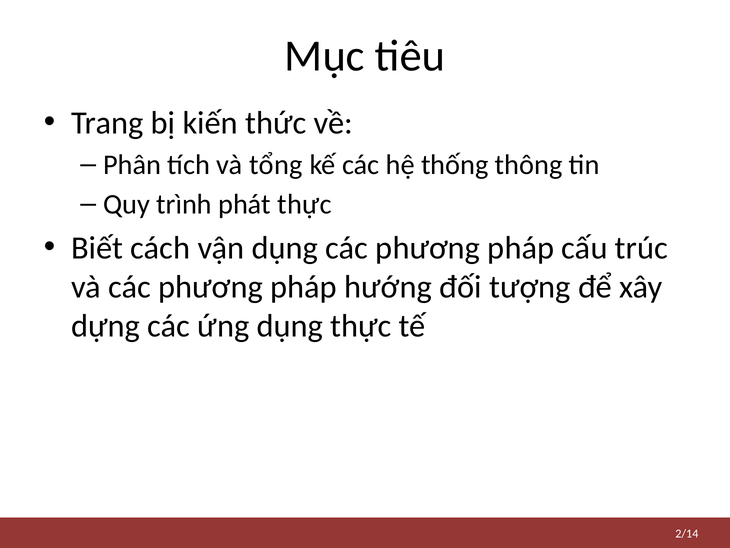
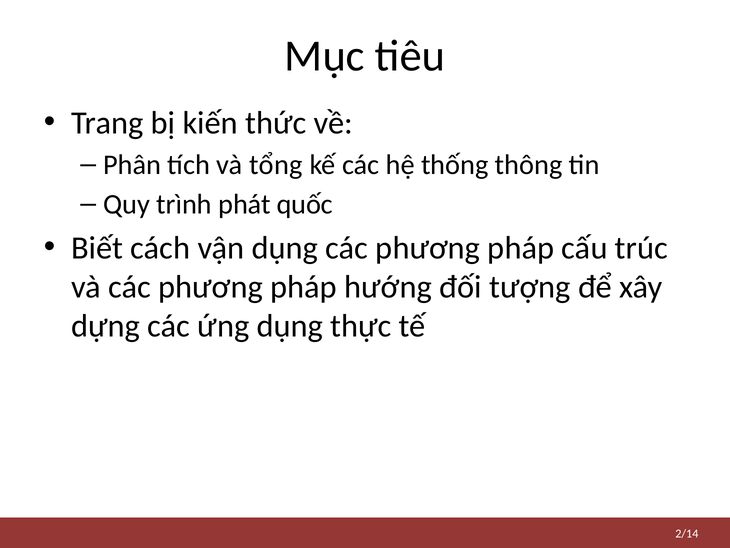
phát thực: thực -> quốc
